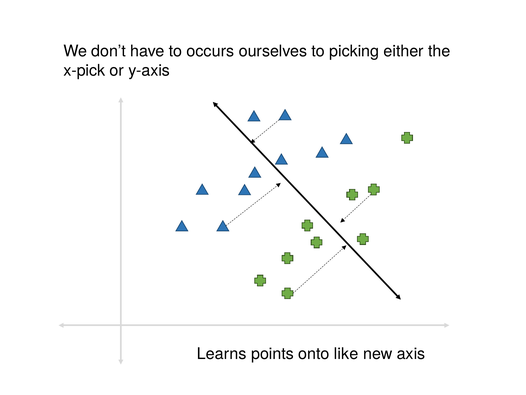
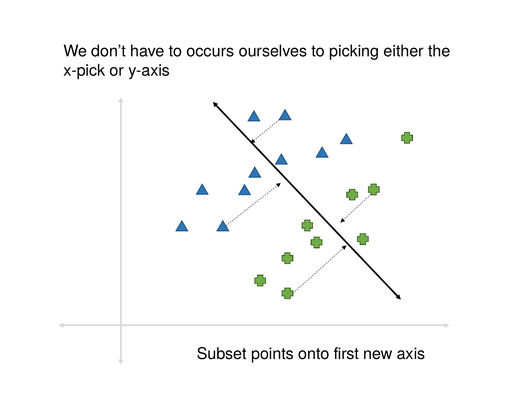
Learns: Learns -> Subset
like: like -> first
